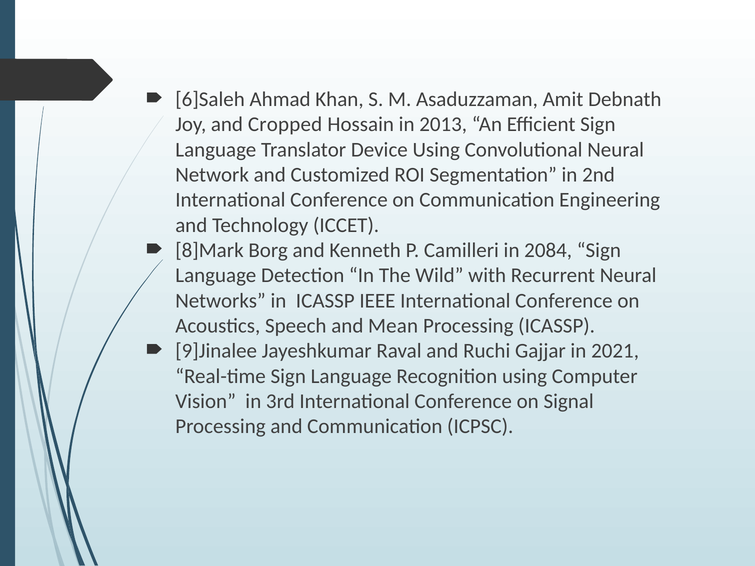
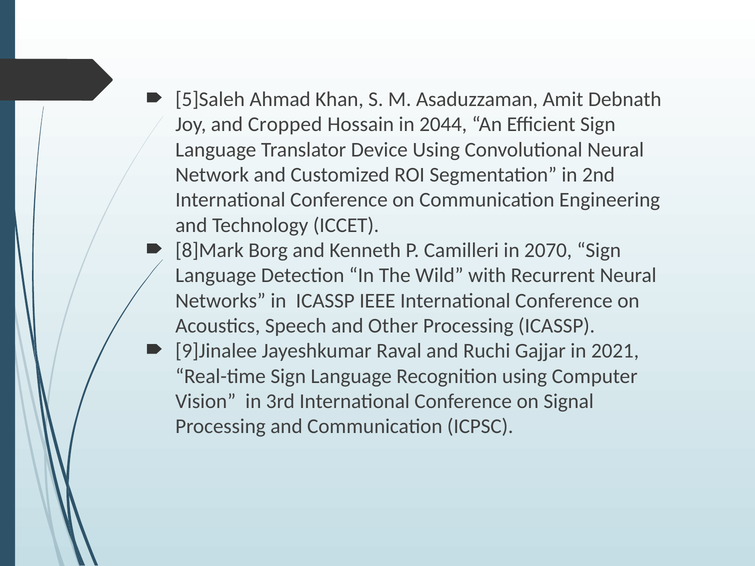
6]Saleh: 6]Saleh -> 5]Saleh
2013: 2013 -> 2044
2084: 2084 -> 2070
Mean: Mean -> Other
